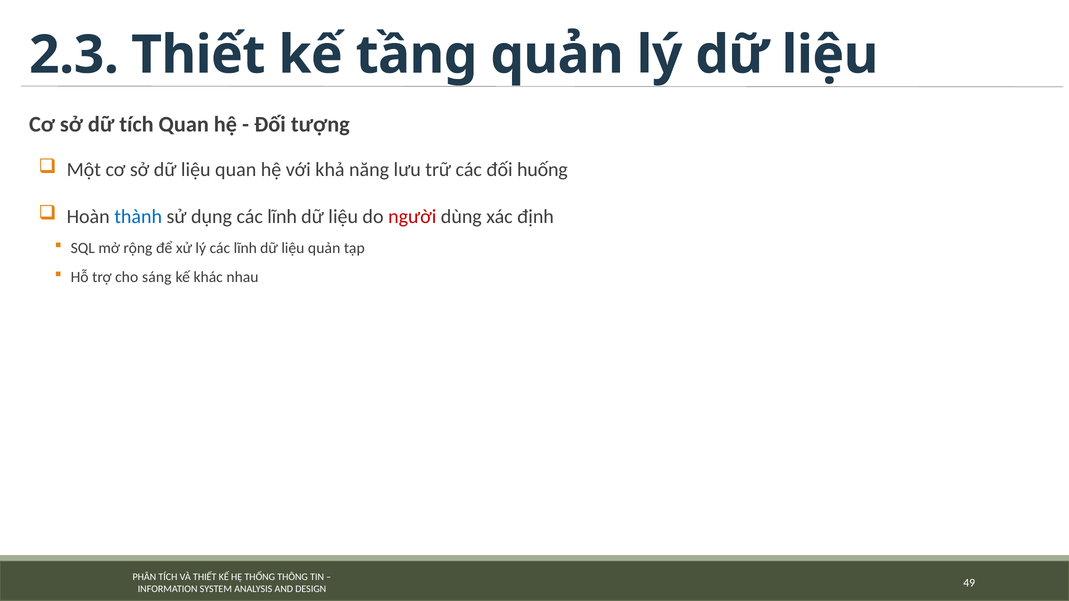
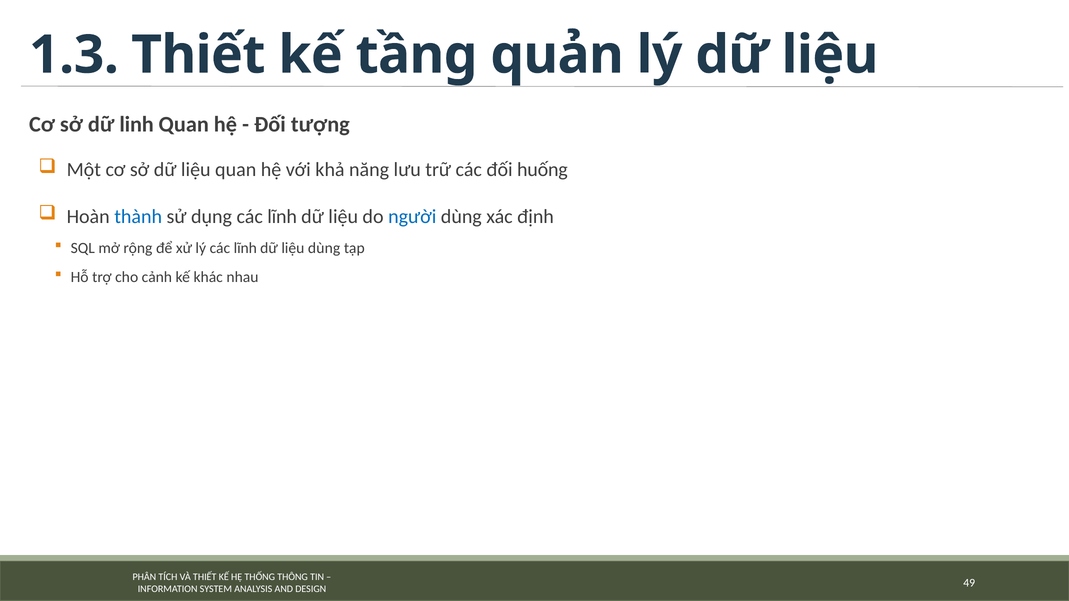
2.3: 2.3 -> 1.3
dữ tích: tích -> linh
người colour: red -> blue
liệu quản: quản -> dùng
sáng: sáng -> cảnh
